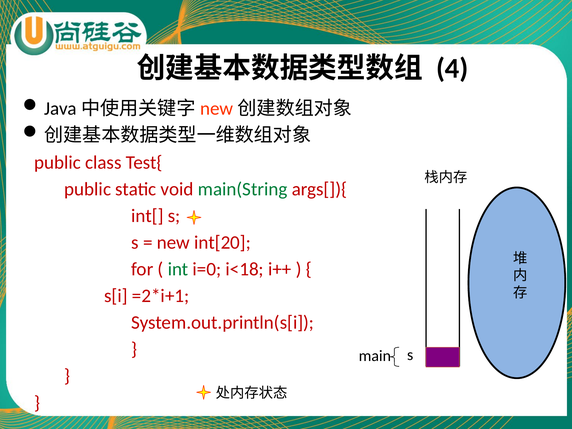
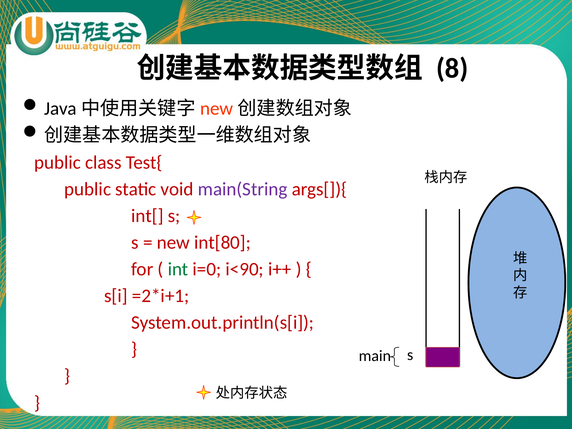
4: 4 -> 8
main(String colour: green -> purple
int[20: int[20 -> int[80
i<18: i<18 -> i<90
